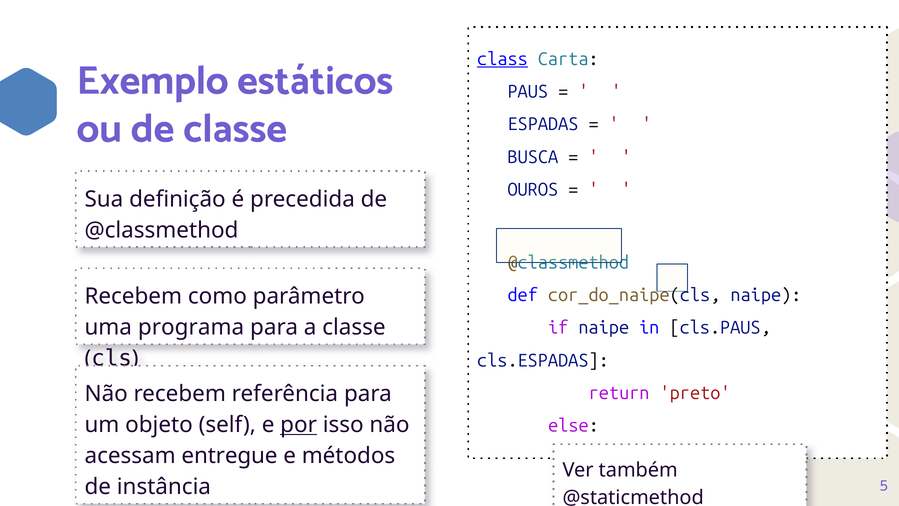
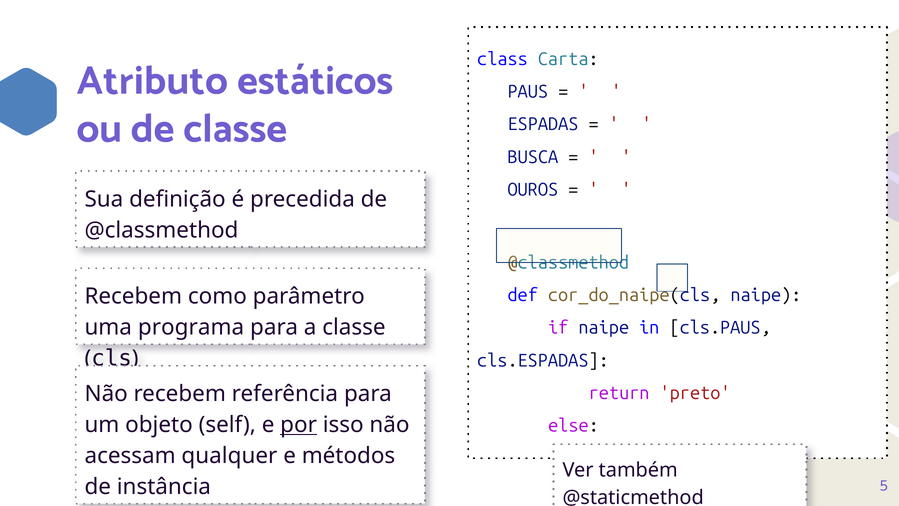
class underline: present -> none
Exemplo: Exemplo -> Atributo
entregue: entregue -> qualquer
